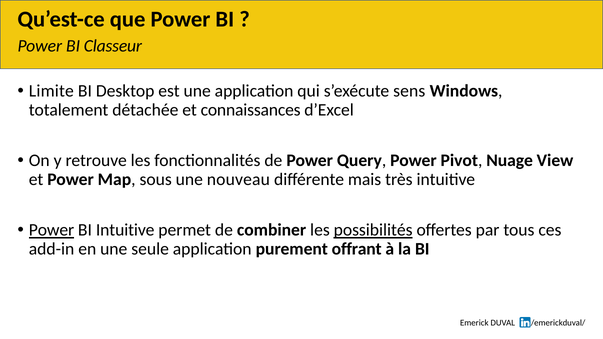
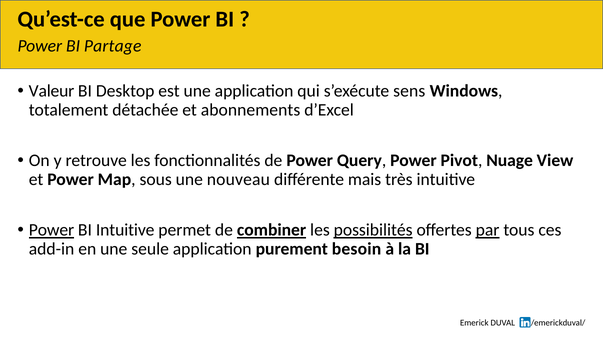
Classeur: Classeur -> Partage
Limite: Limite -> Valeur
connaissances: connaissances -> abonnements
combiner underline: none -> present
par underline: none -> present
offrant: offrant -> besoin
